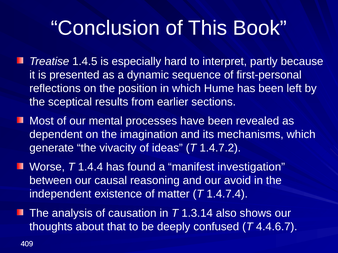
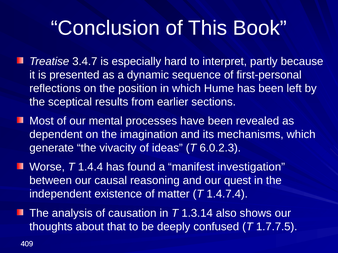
1.4.5: 1.4.5 -> 3.4.7
1.4.7.2: 1.4.7.2 -> 6.0.2.3
avoid: avoid -> quest
4.4.6.7: 4.4.6.7 -> 1.7.7.5
